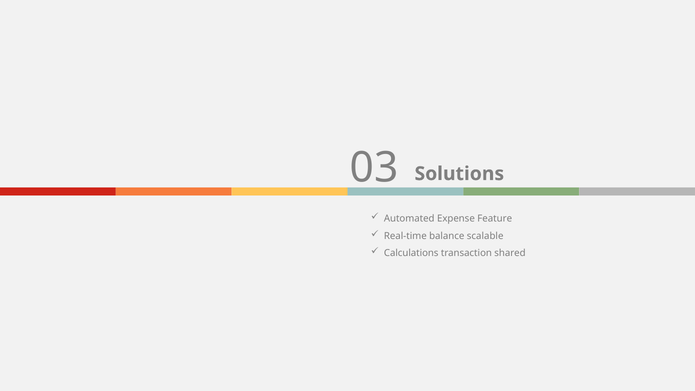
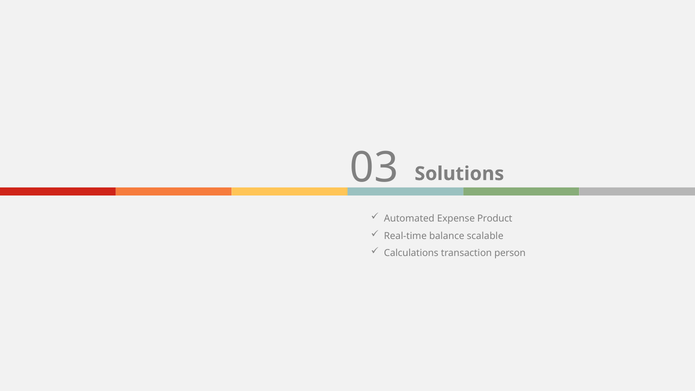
Feature: Feature -> Product
shared: shared -> person
